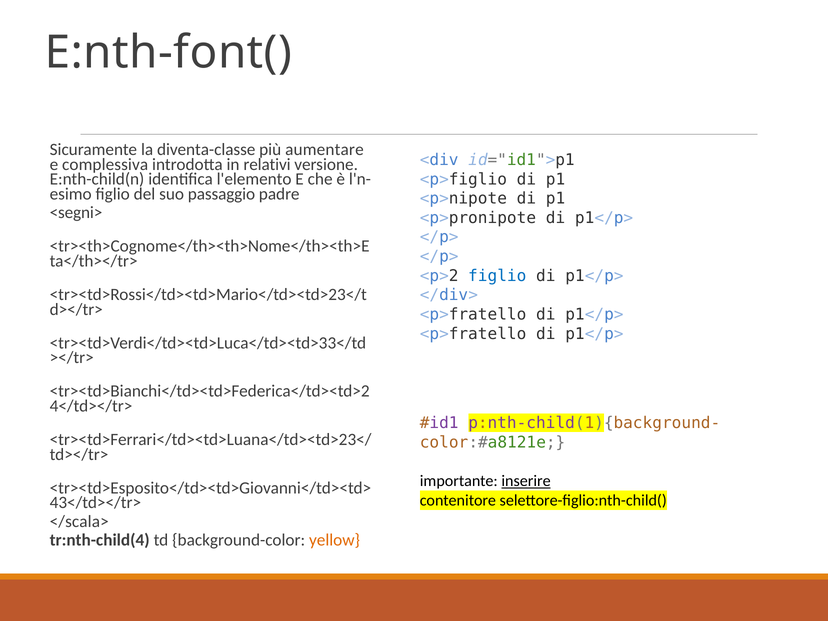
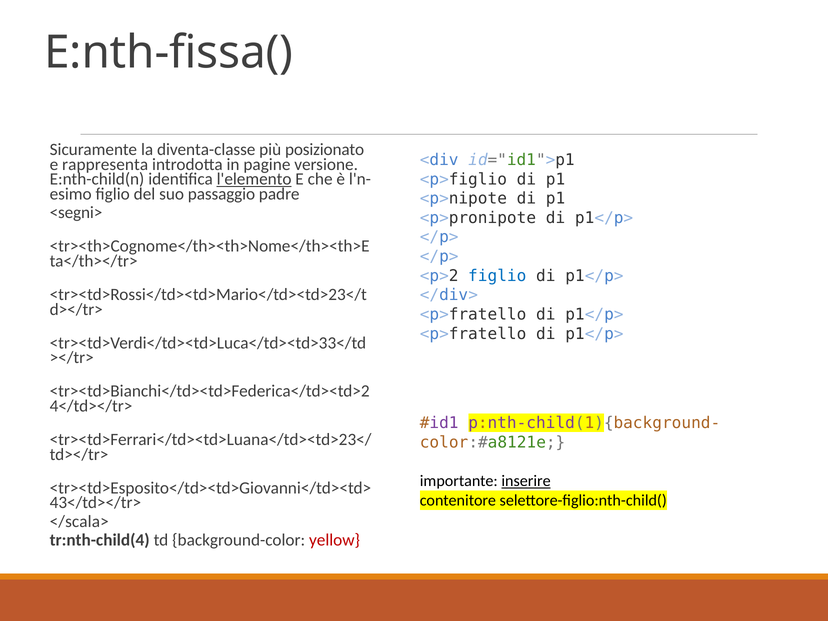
E:nth-font(: E:nth-font( -> E:nth-fissa(
aumentare: aumentare -> posizionato
complessiva: complessiva -> rappresenta
relativi: relativi -> pagine
l'elemento underline: none -> present
yellow colour: orange -> red
